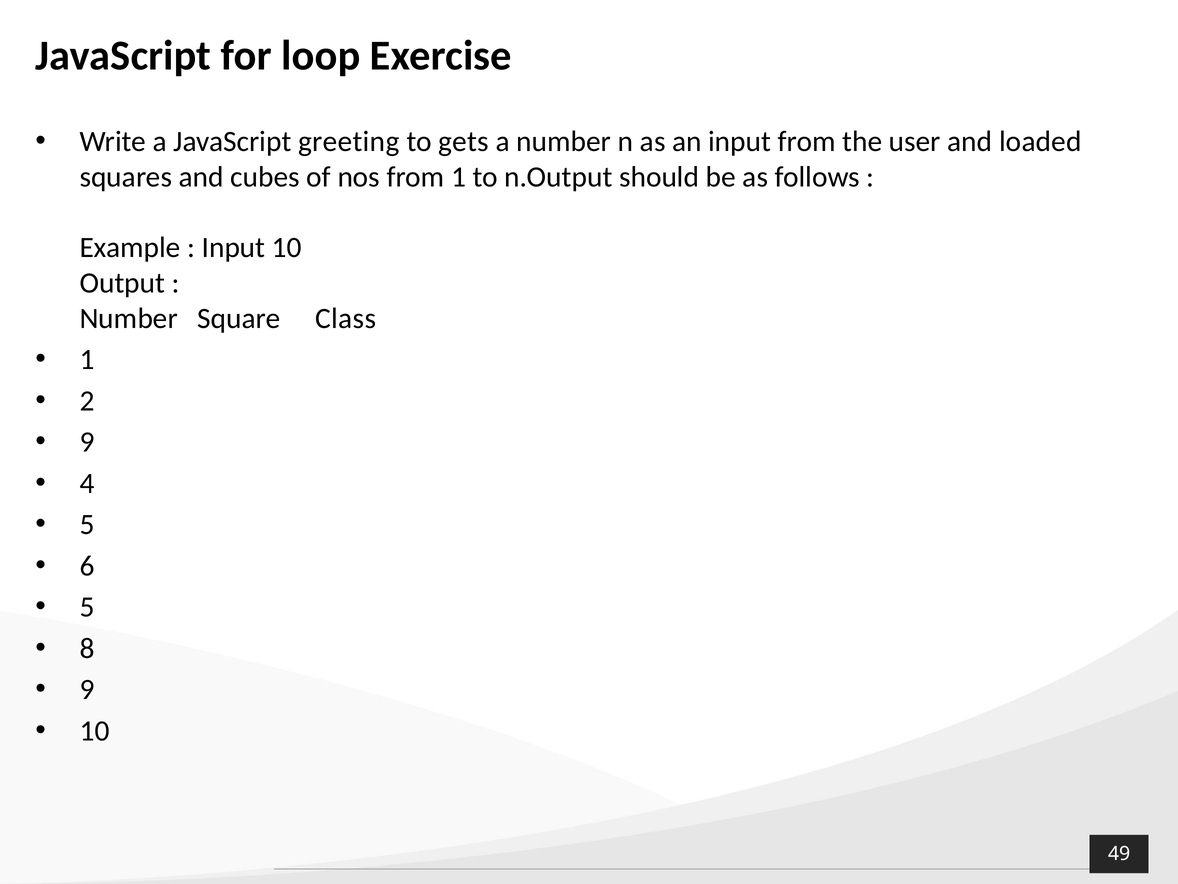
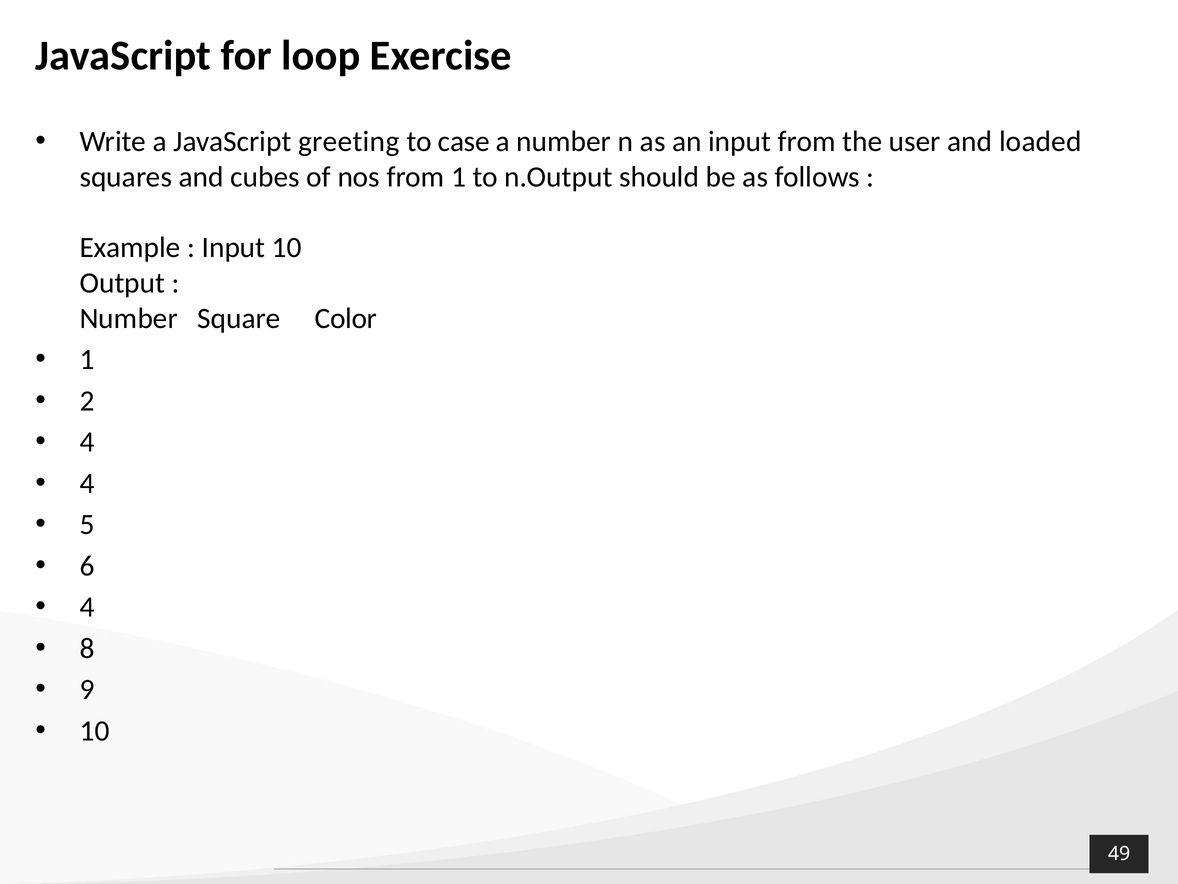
gets: gets -> case
Class: Class -> Color
9 at (87, 442): 9 -> 4
5 at (87, 607): 5 -> 4
